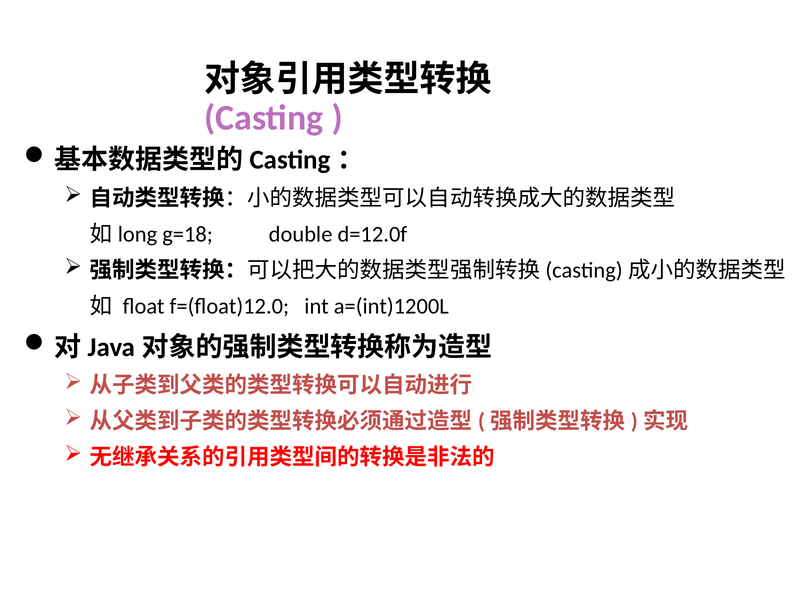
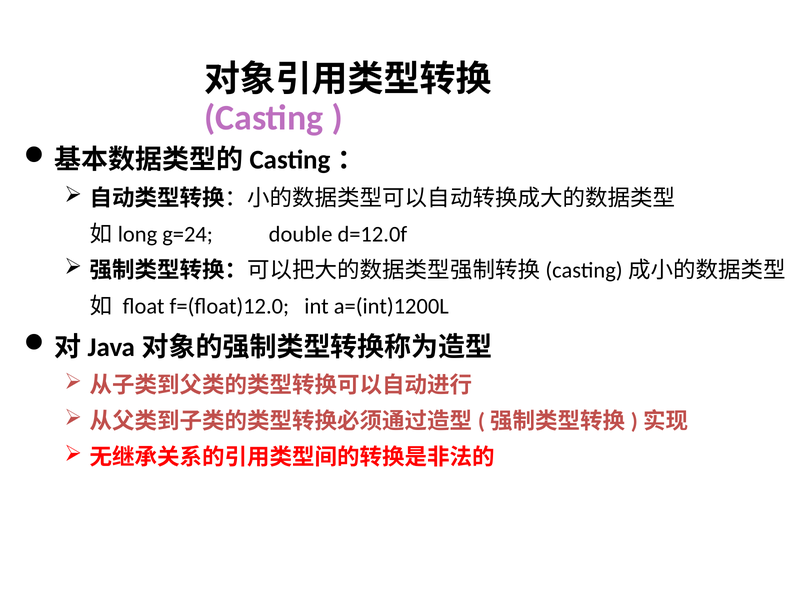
g=18: g=18 -> g=24
